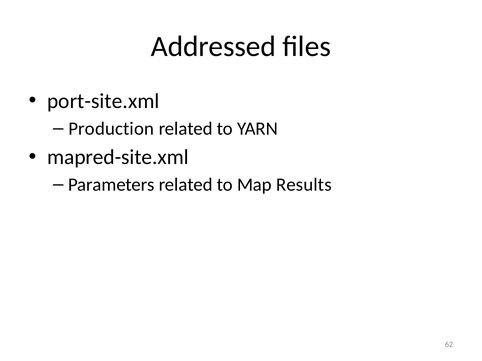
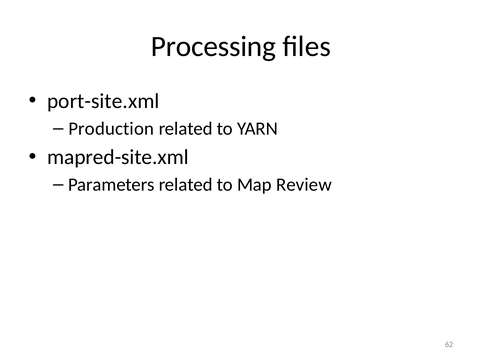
Addressed: Addressed -> Processing
Results: Results -> Review
